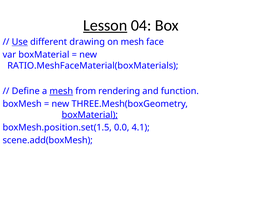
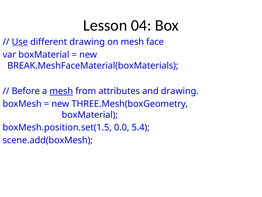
Lesson underline: present -> none
RATIO.MeshFaceMaterial(boxMaterials: RATIO.MeshFaceMaterial(boxMaterials -> BREAK.MeshFaceMaterial(boxMaterials
Define: Define -> Before
rendering: rendering -> attributes
and function: function -> drawing
boxMaterial at (90, 115) underline: present -> none
4.1: 4.1 -> 5.4
